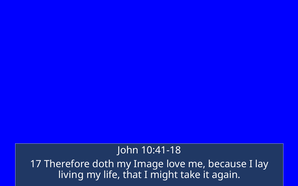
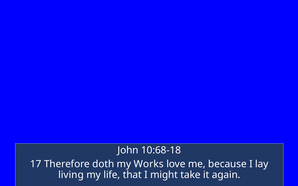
10:41-18: 10:41-18 -> 10:68-18
Image: Image -> Works
